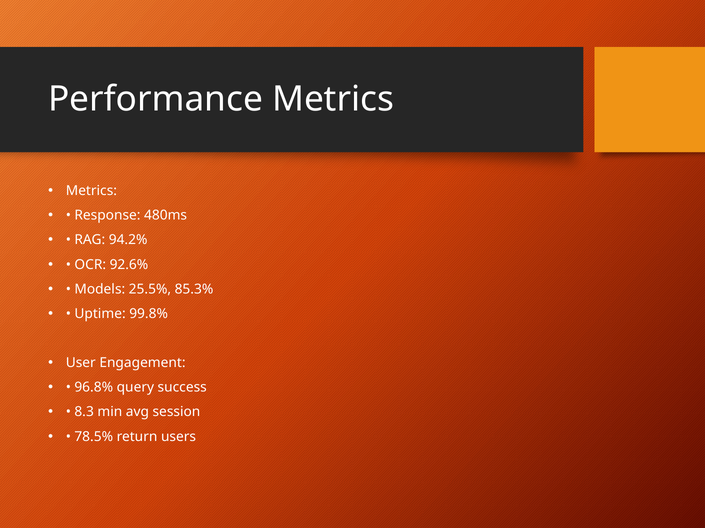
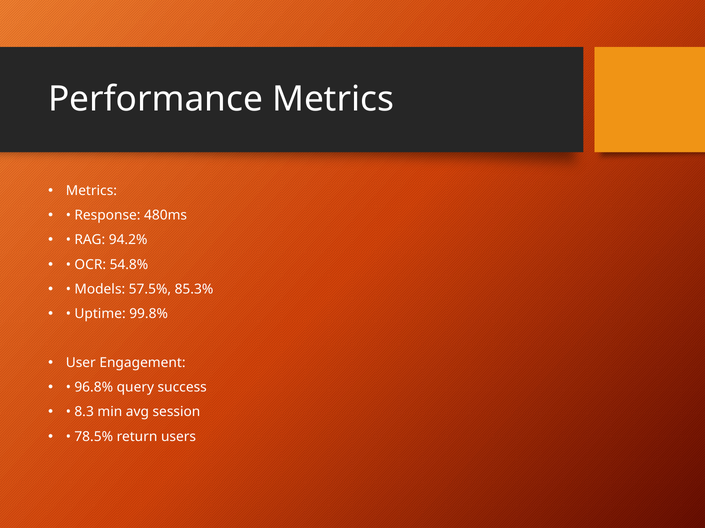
92.6%: 92.6% -> 54.8%
25.5%: 25.5% -> 57.5%
